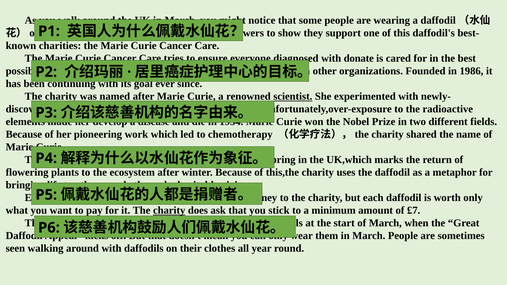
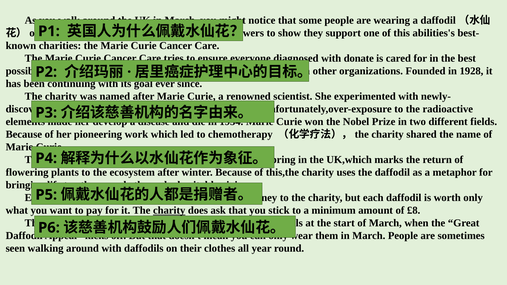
daffodil's: daffodil's -> abilities's
1986: 1986 -> 1928
scientist underline: present -> none
£7: £7 -> £8
